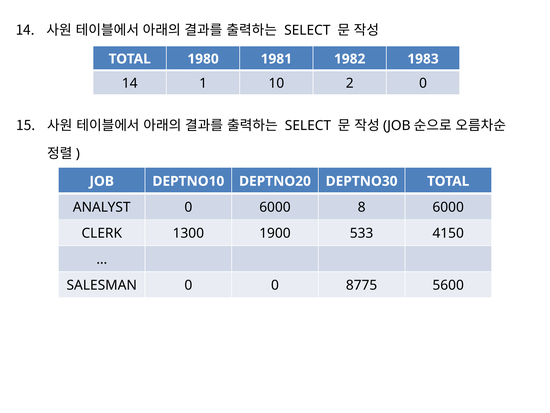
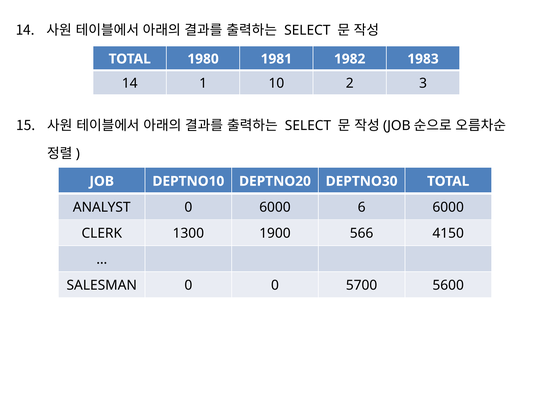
2 0: 0 -> 3
8: 8 -> 6
533: 533 -> 566
8775: 8775 -> 5700
